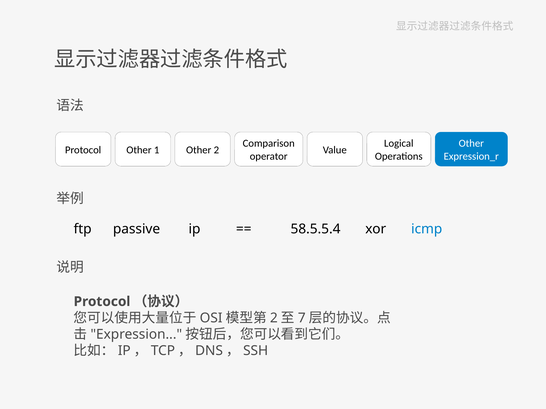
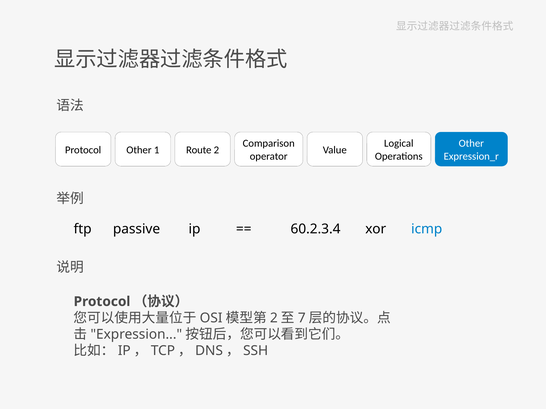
Other at (199, 150): Other -> Route
58.5.5.4: 58.5.5.4 -> 60.2.3.4
